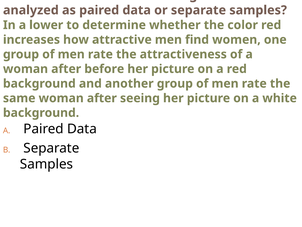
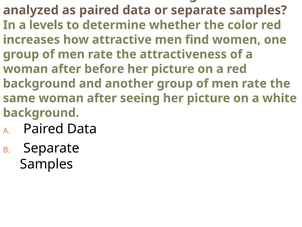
lower: lower -> levels
